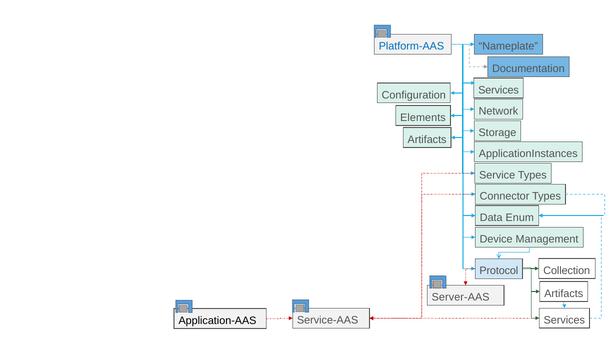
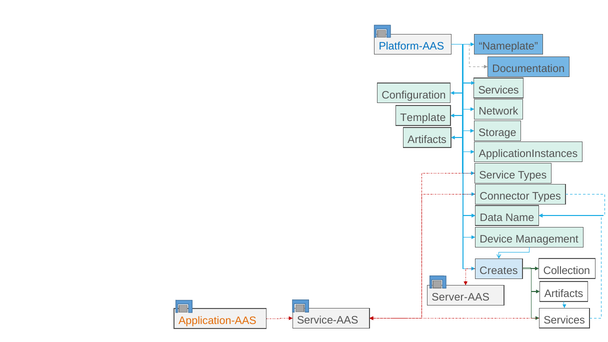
Elements: Elements -> Template
Enum: Enum -> Name
Protocol: Protocol -> Creates
Application-AAS colour: black -> orange
